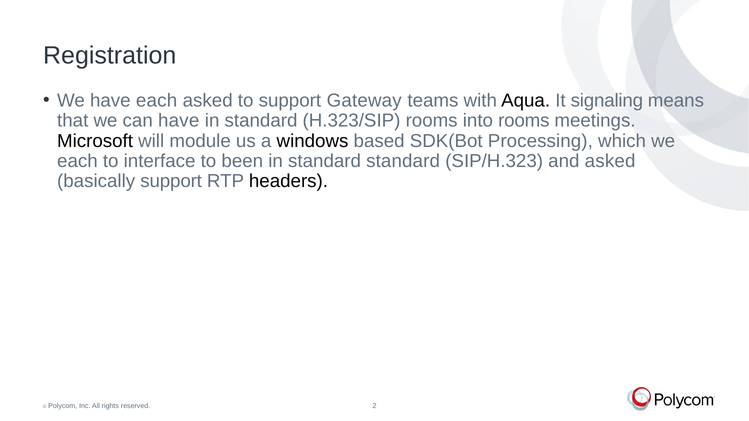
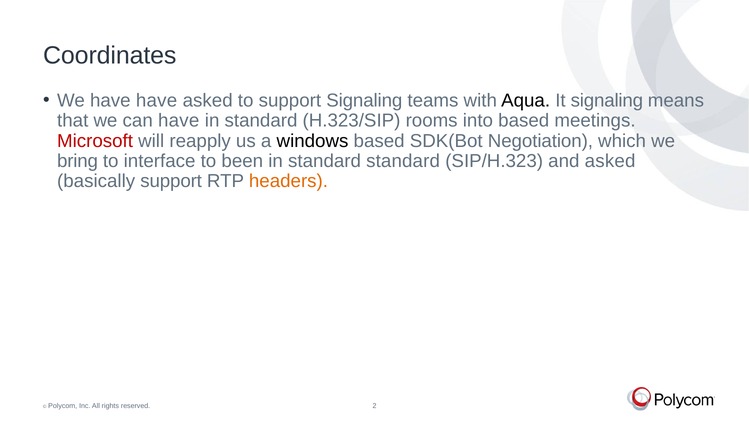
Registration: Registration -> Coordinates
have each: each -> have
support Gateway: Gateway -> Signaling
into rooms: rooms -> based
Microsoft colour: black -> red
module: module -> reapply
Processing: Processing -> Negotiation
each at (77, 161): each -> bring
headers colour: black -> orange
